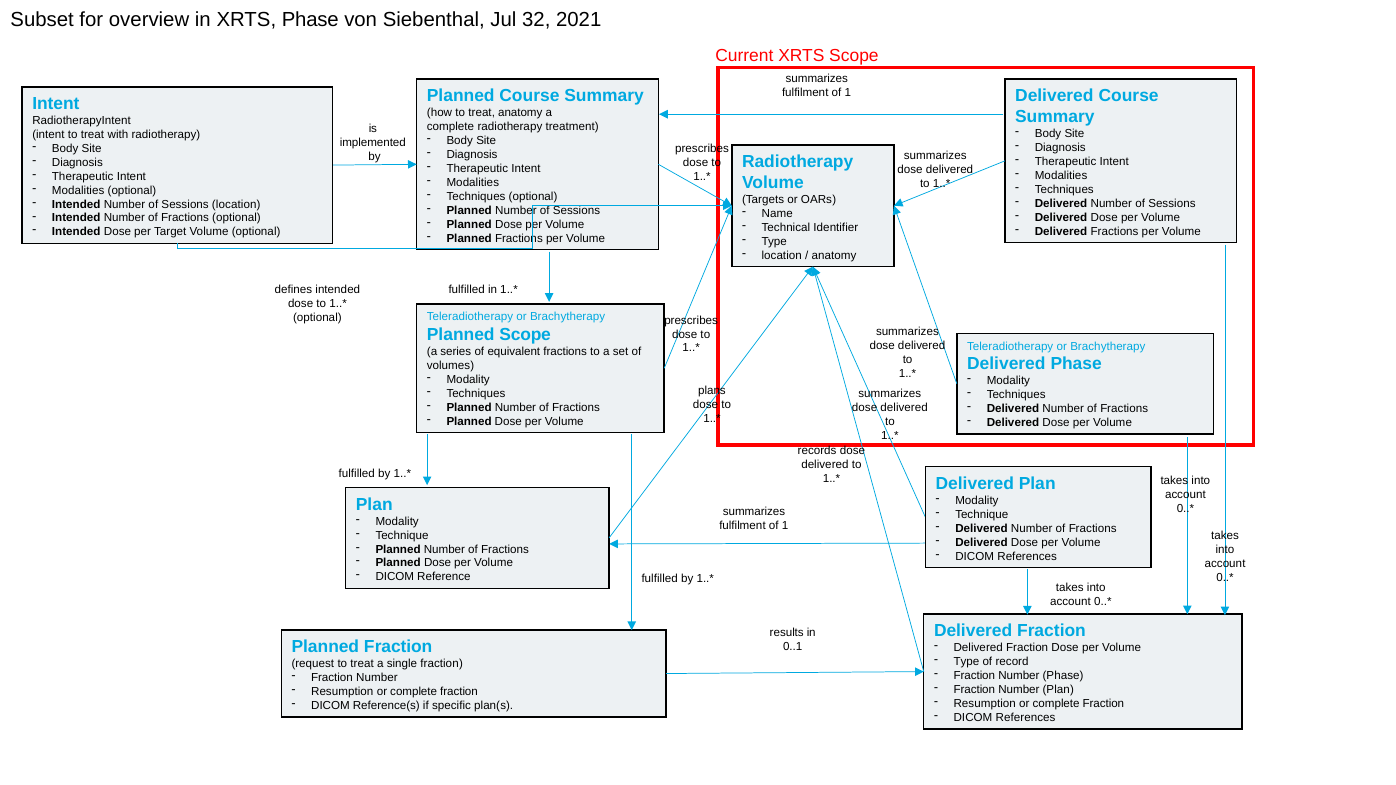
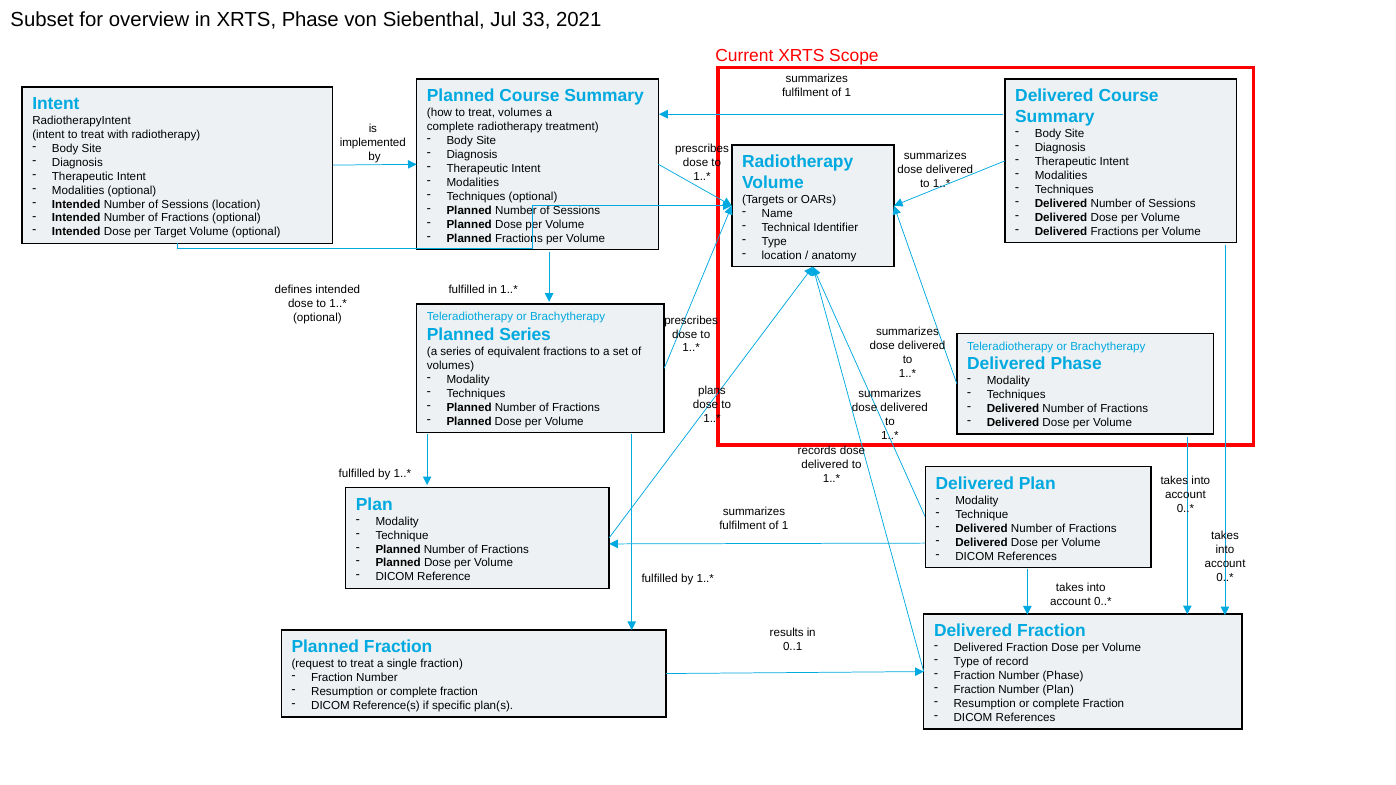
32: 32 -> 33
treat anatomy: anatomy -> volumes
Planned Scope: Scope -> Series
